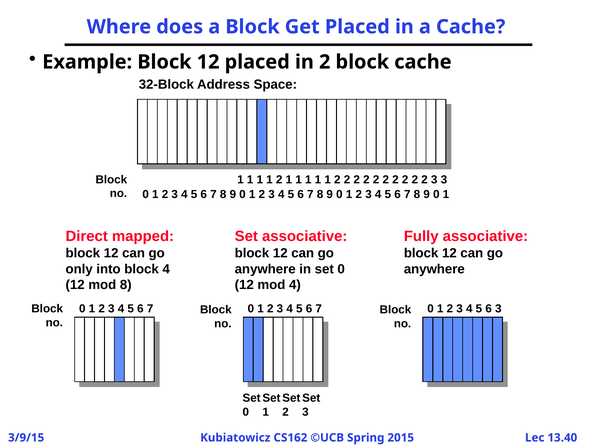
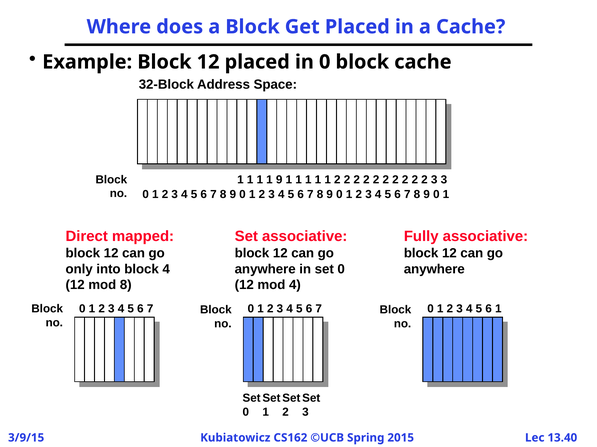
in 2: 2 -> 0
2 at (279, 180): 2 -> 9
6 3: 3 -> 1
